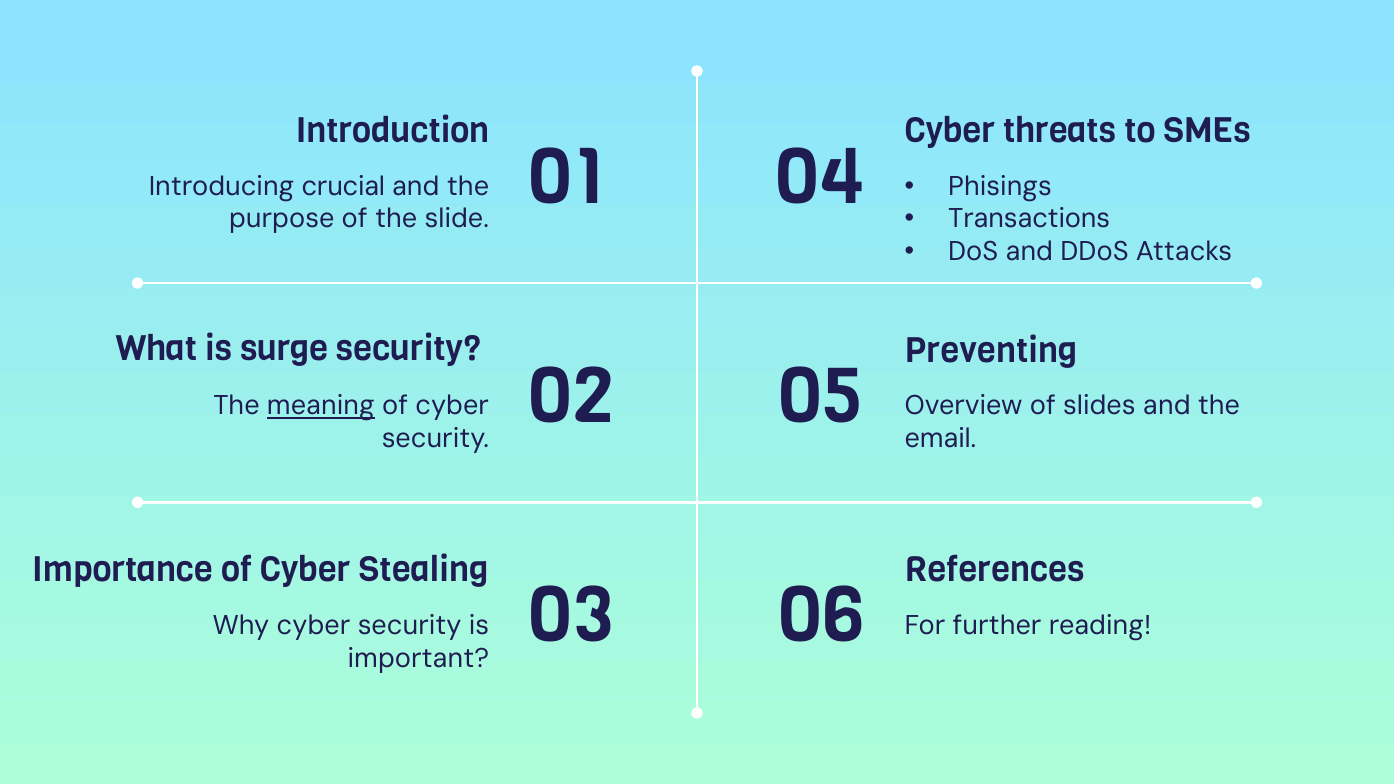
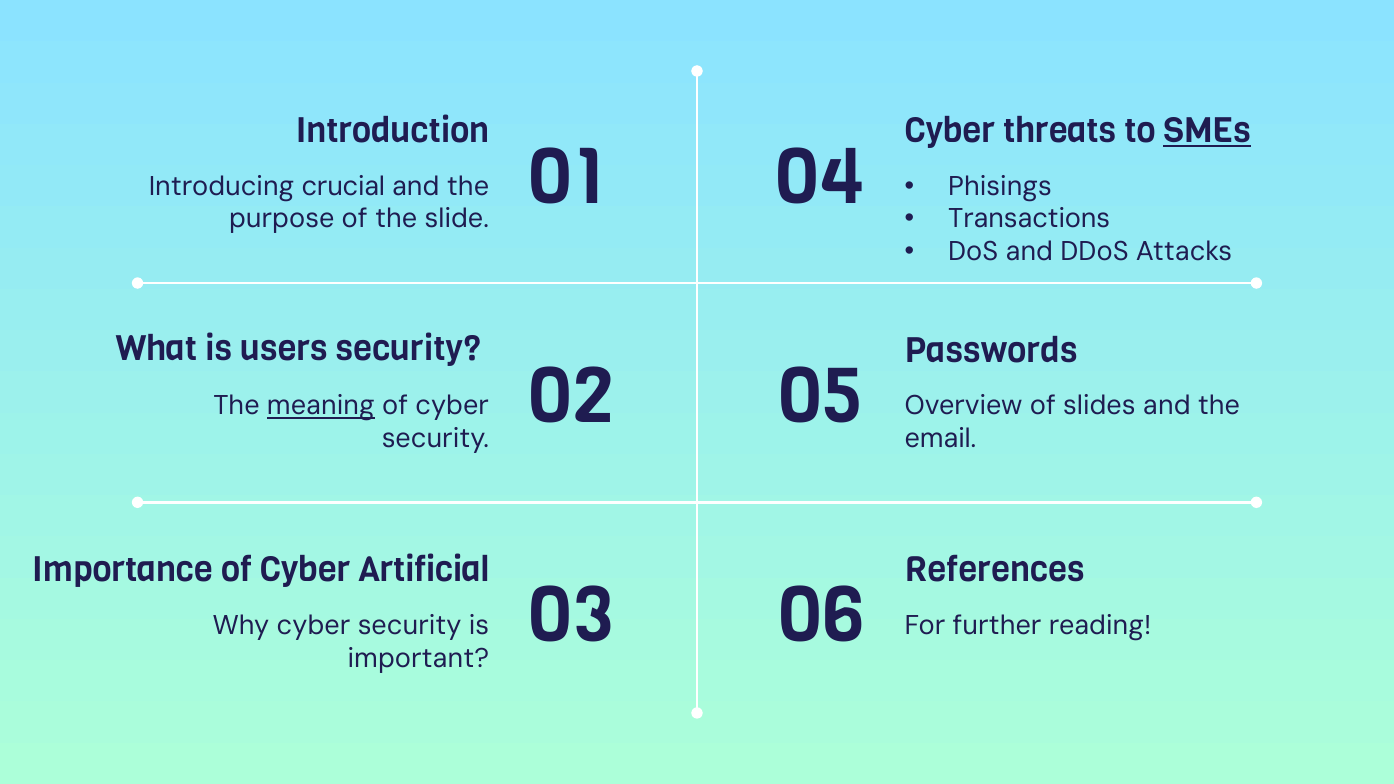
SMEs underline: none -> present
surge: surge -> users
Preventing: Preventing -> Passwords
Stealing: Stealing -> Artificial
